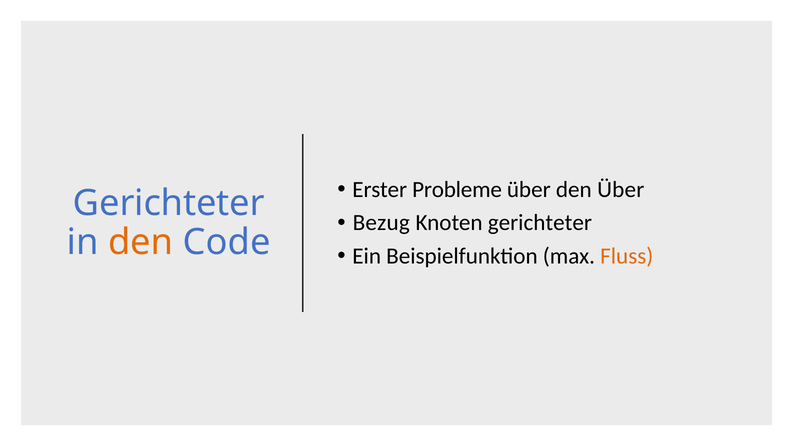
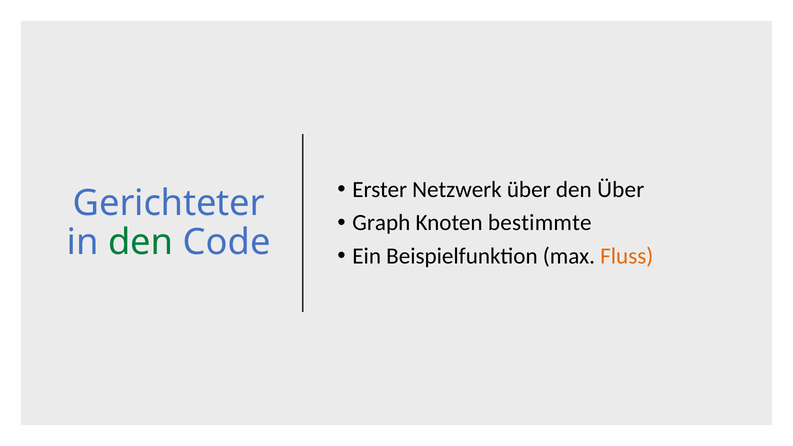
Probleme: Probleme -> Netzwerk
Bezug: Bezug -> Graph
Knoten gerichteter: gerichteter -> bestimmte
den at (141, 242) colour: orange -> green
